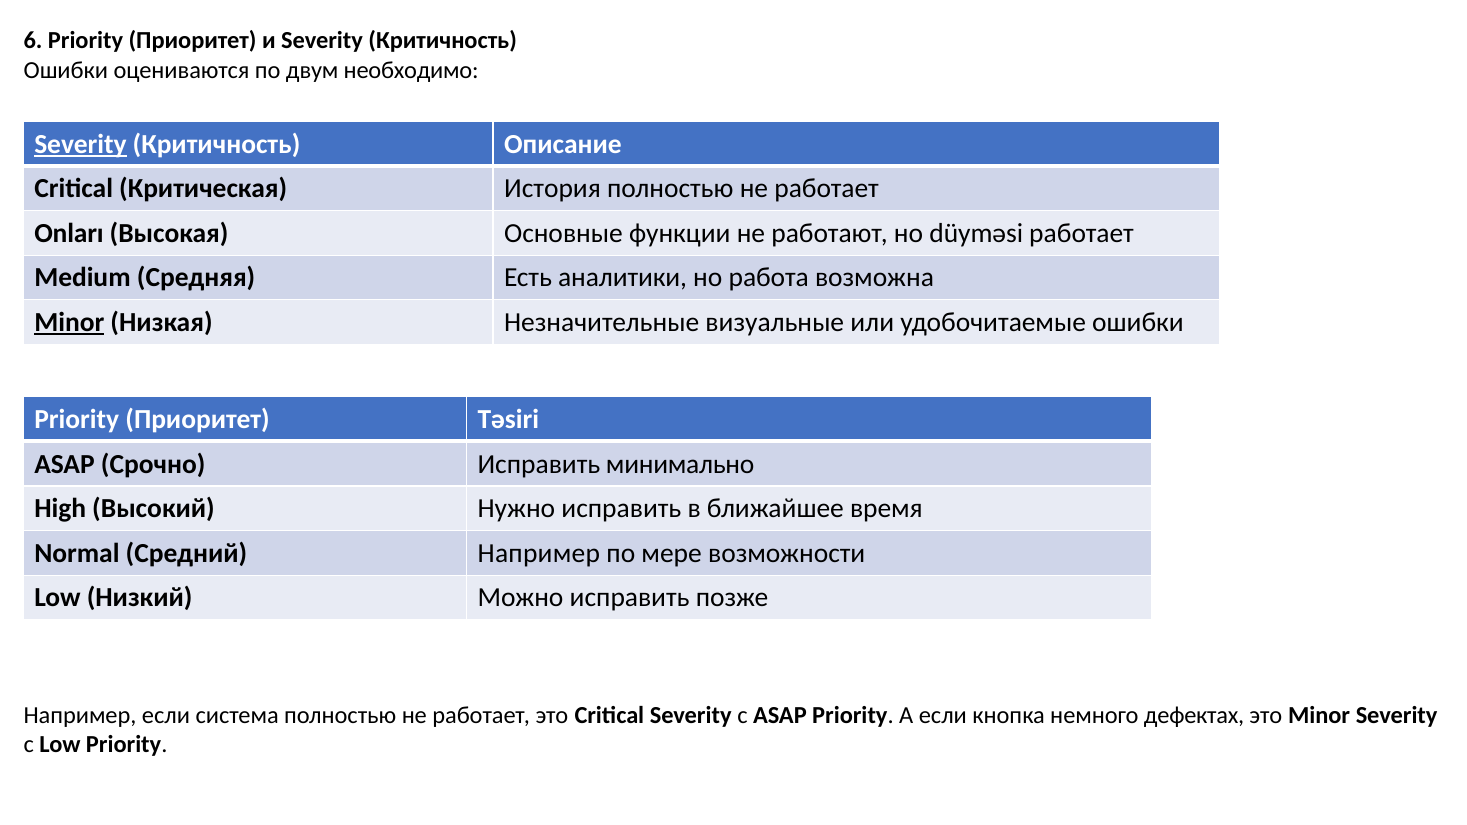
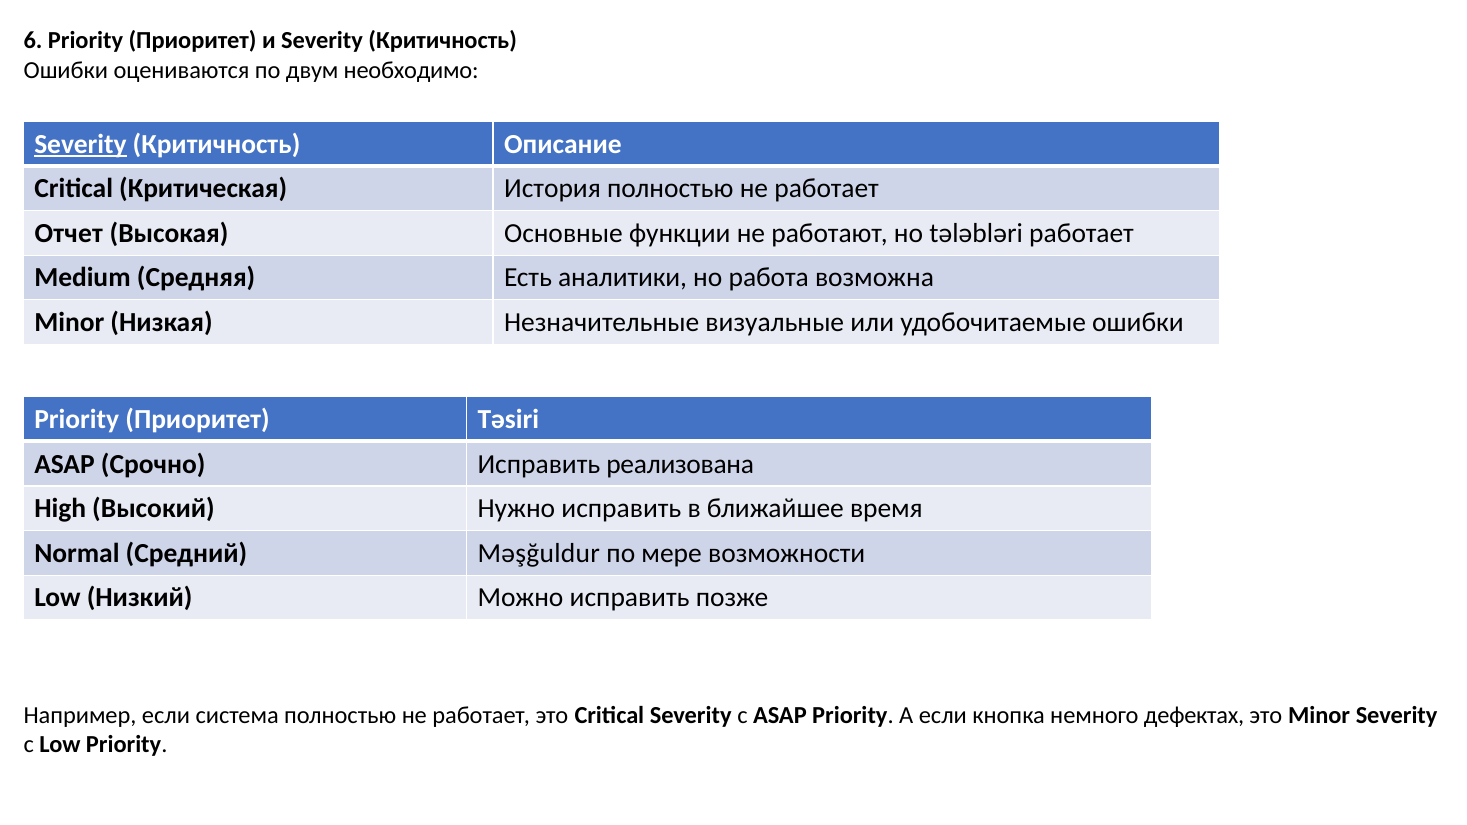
Onları: Onları -> Отчет
düyməsi: düyməsi -> tələbləri
Minor at (69, 323) underline: present -> none
минимально: минимально -> реализована
Средний Например: Например -> Məşğuldur
